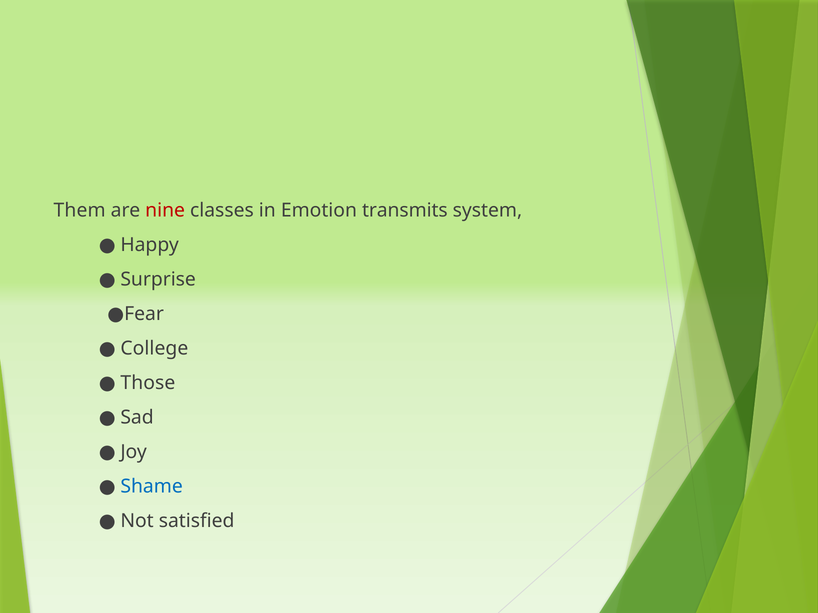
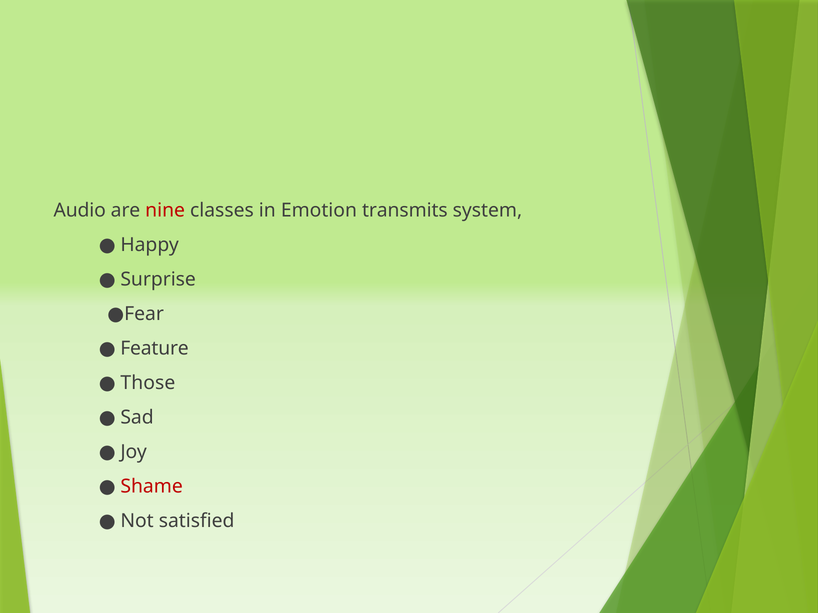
Them: Them -> Audio
College: College -> Feature
Shame colour: blue -> red
